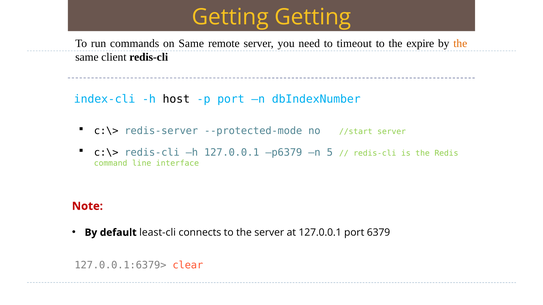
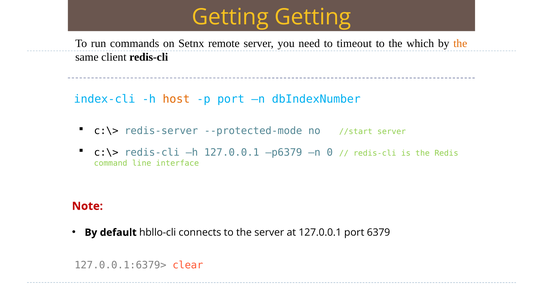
on Same: Same -> Setnx
expire: expire -> which
host colour: black -> orange
5: 5 -> 0
least-cli: least-cli -> hbllo-cli
